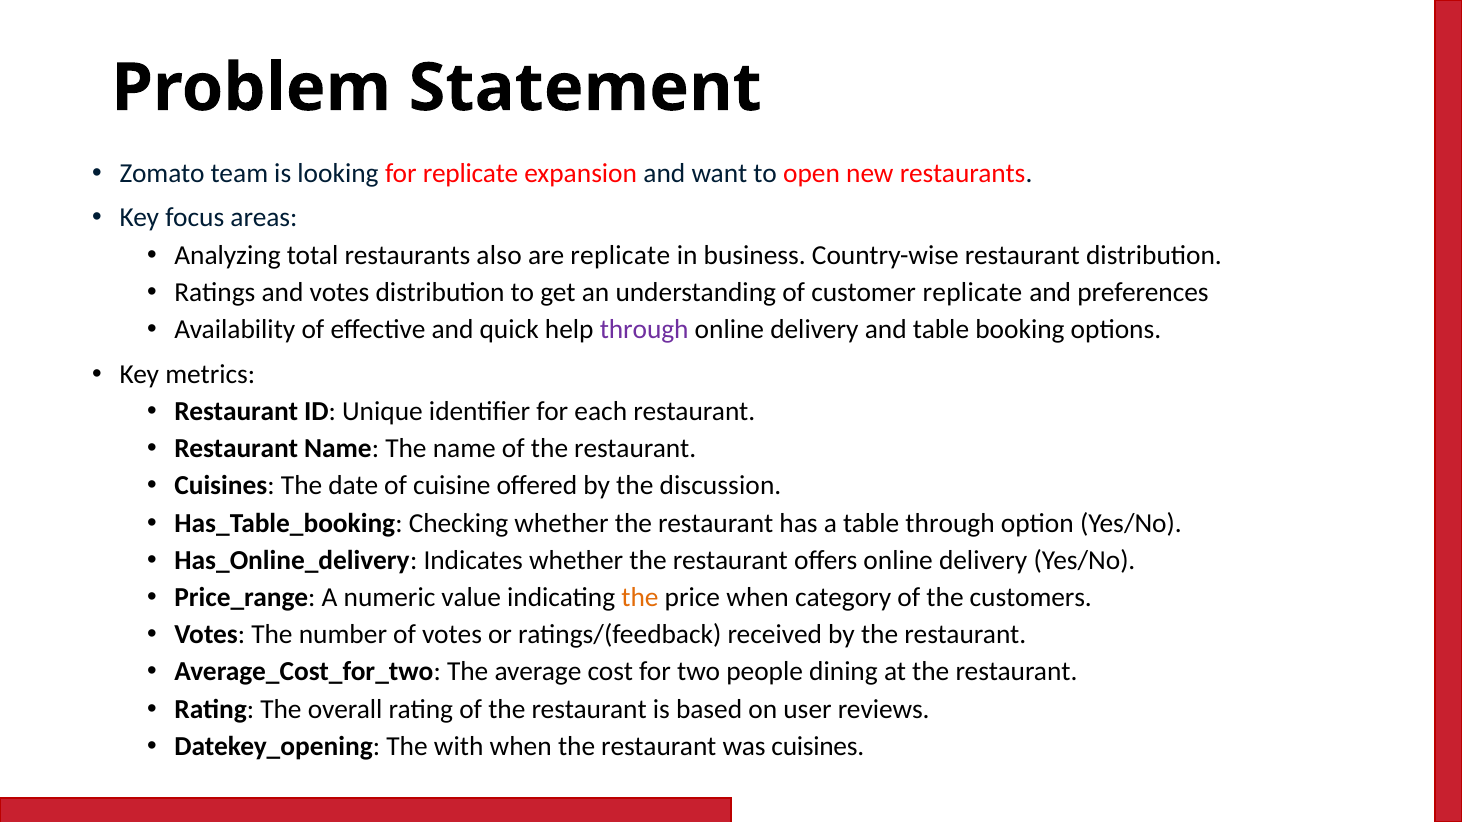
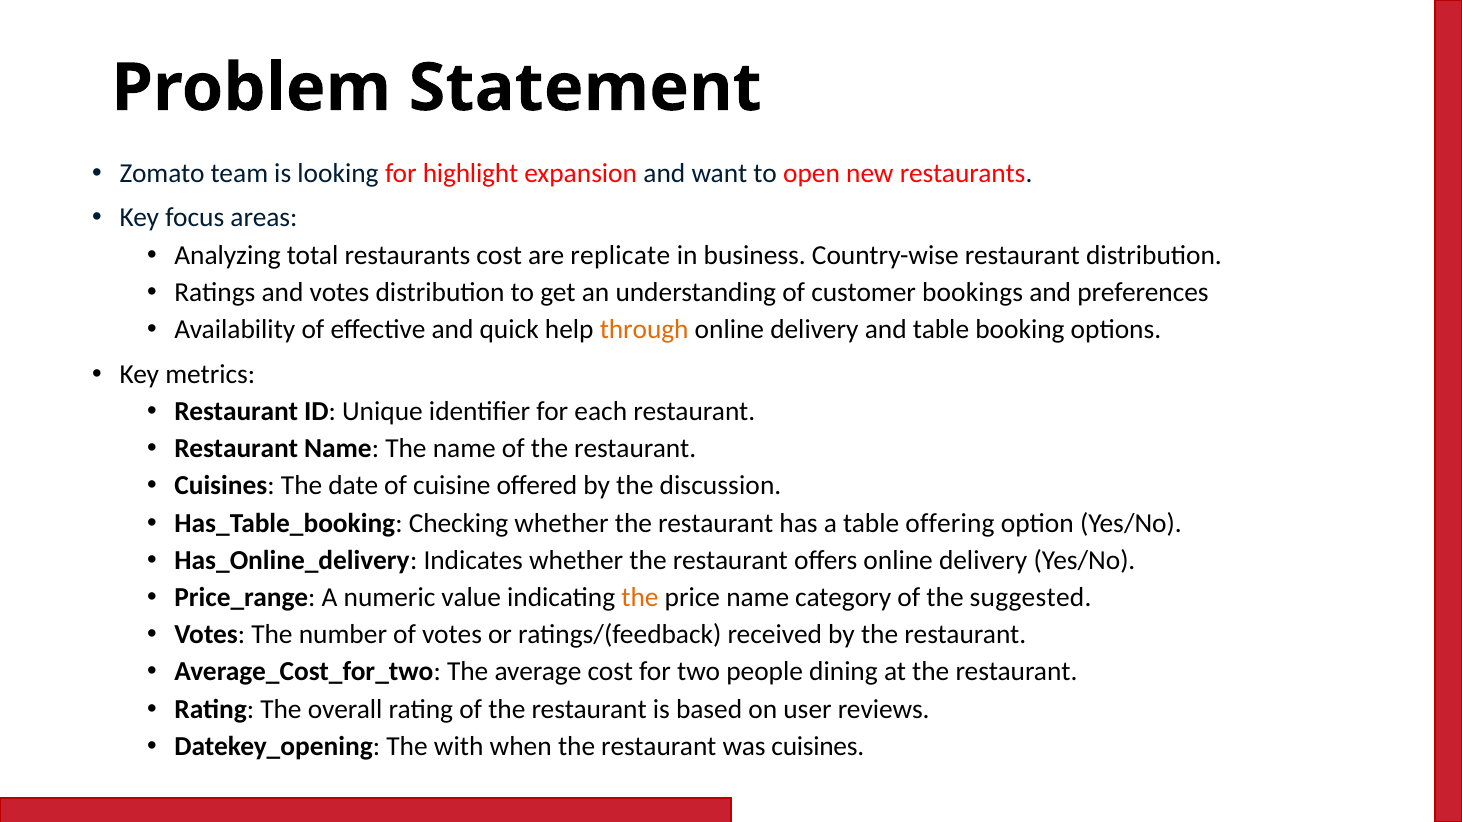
for replicate: replicate -> highlight
restaurants also: also -> cost
customer replicate: replicate -> bookings
through at (644, 330) colour: purple -> orange
table through: through -> offering
price when: when -> name
customers: customers -> suggested
